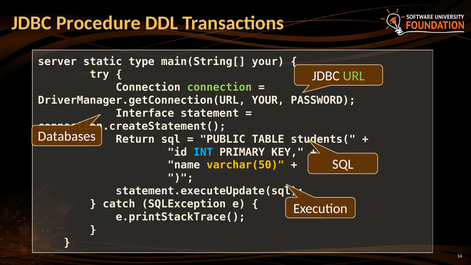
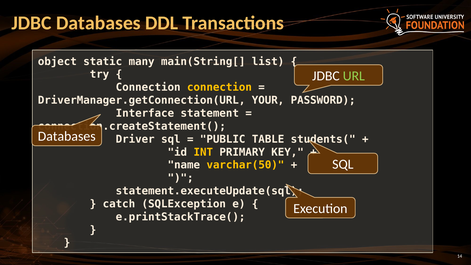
JDBC Procedure: Procedure -> Databases
server: server -> object
type: type -> many
main(String[ your: your -> list
connection at (219, 87) colour: light green -> yellow
Return: Return -> Driver
INT colour: light blue -> yellow
